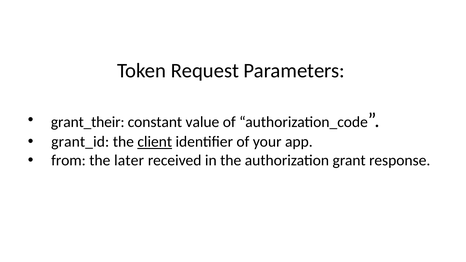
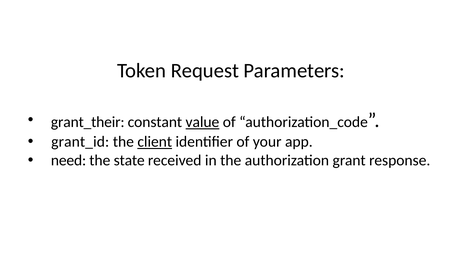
value underline: none -> present
from: from -> need
later: later -> state
